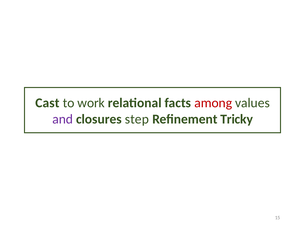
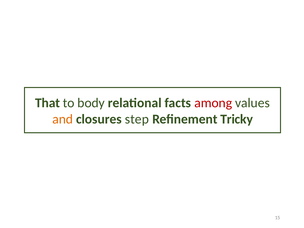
Cast: Cast -> That
work: work -> body
and colour: purple -> orange
